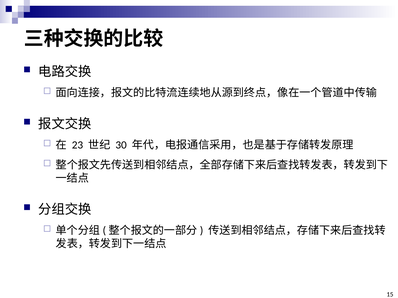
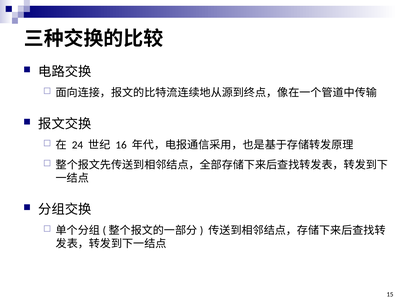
23: 23 -> 24
30: 30 -> 16
